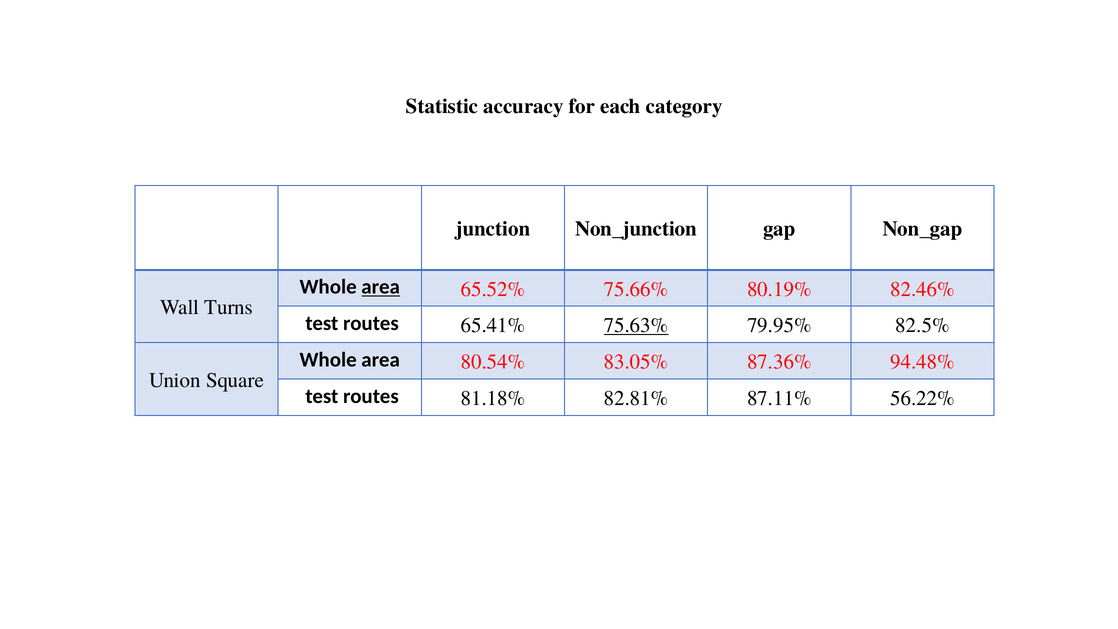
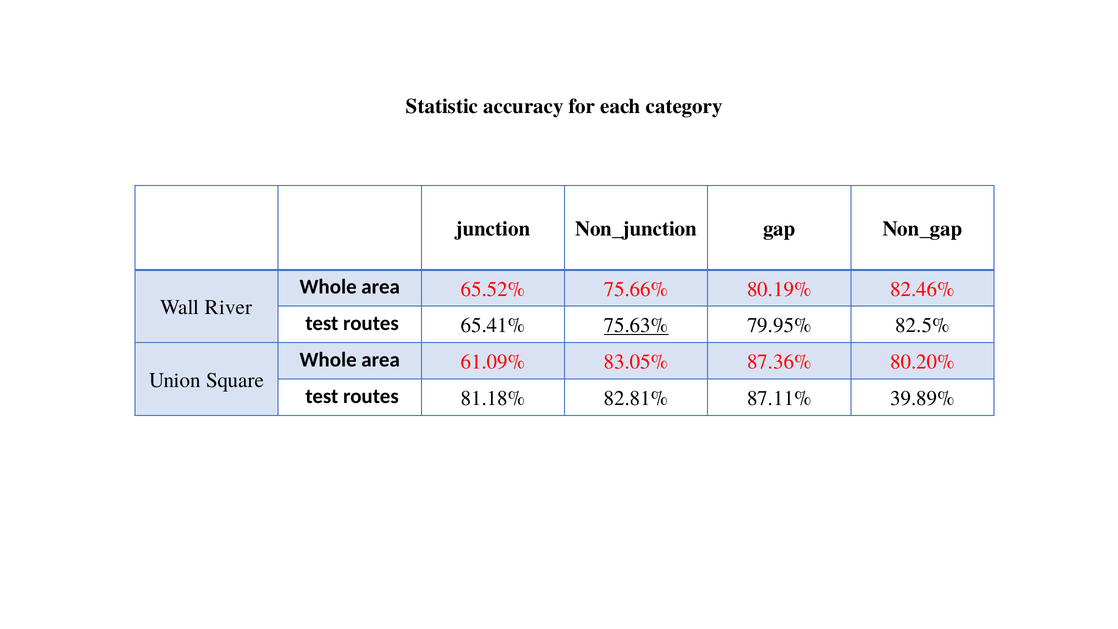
area at (381, 287) underline: present -> none
Turns: Turns -> River
80.54%: 80.54% -> 61.09%
94.48%: 94.48% -> 80.20%
56.22%: 56.22% -> 39.89%
